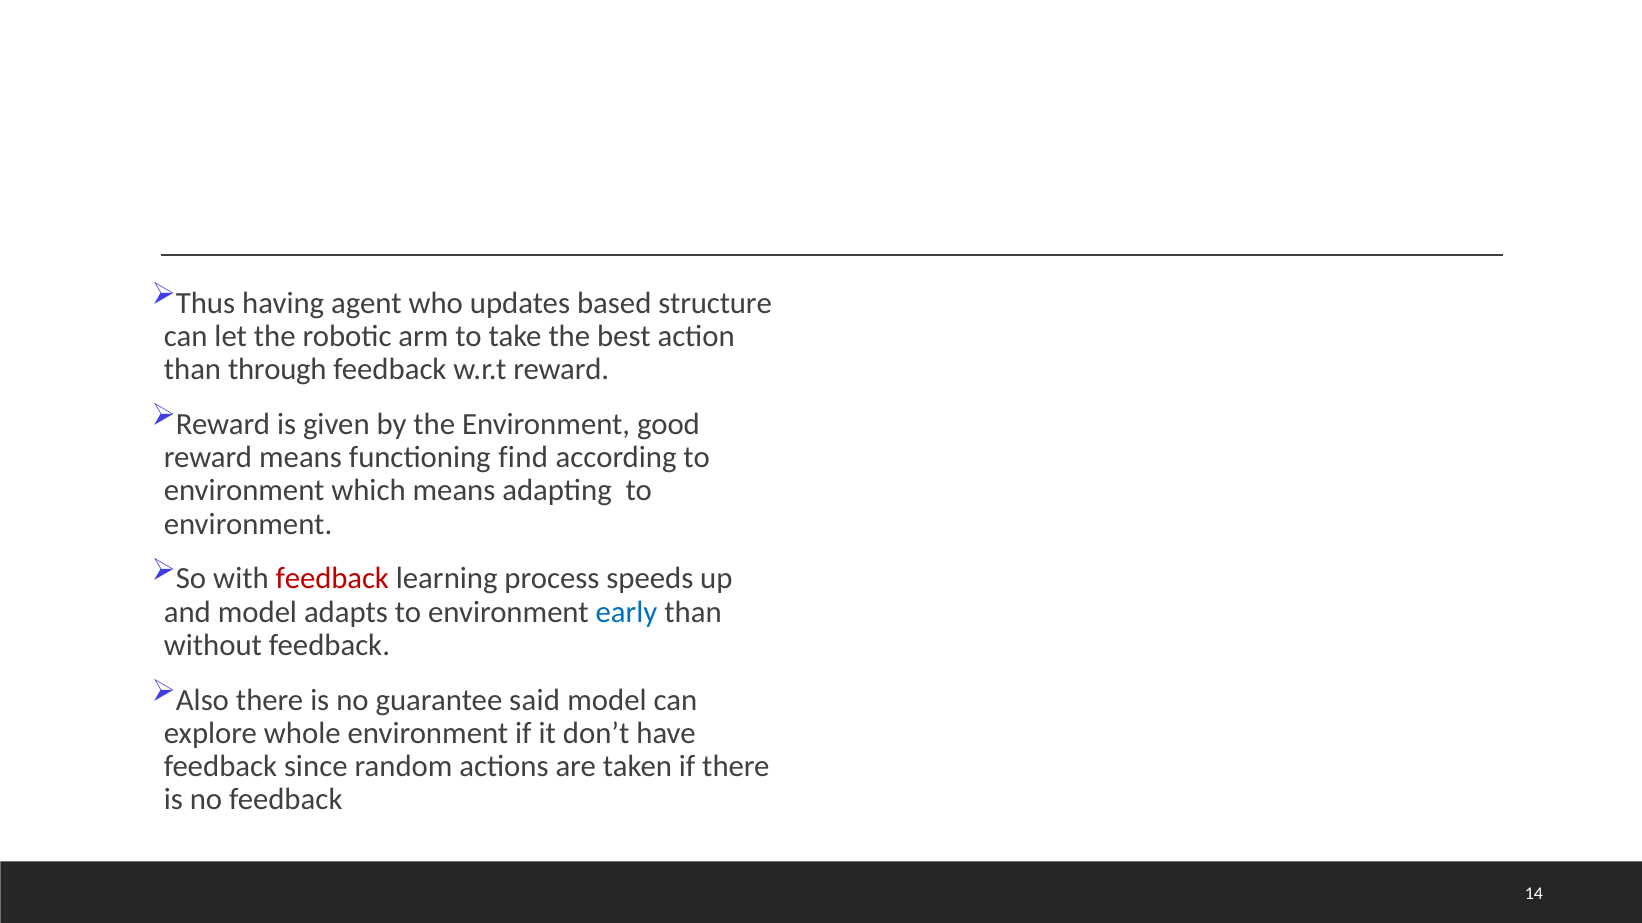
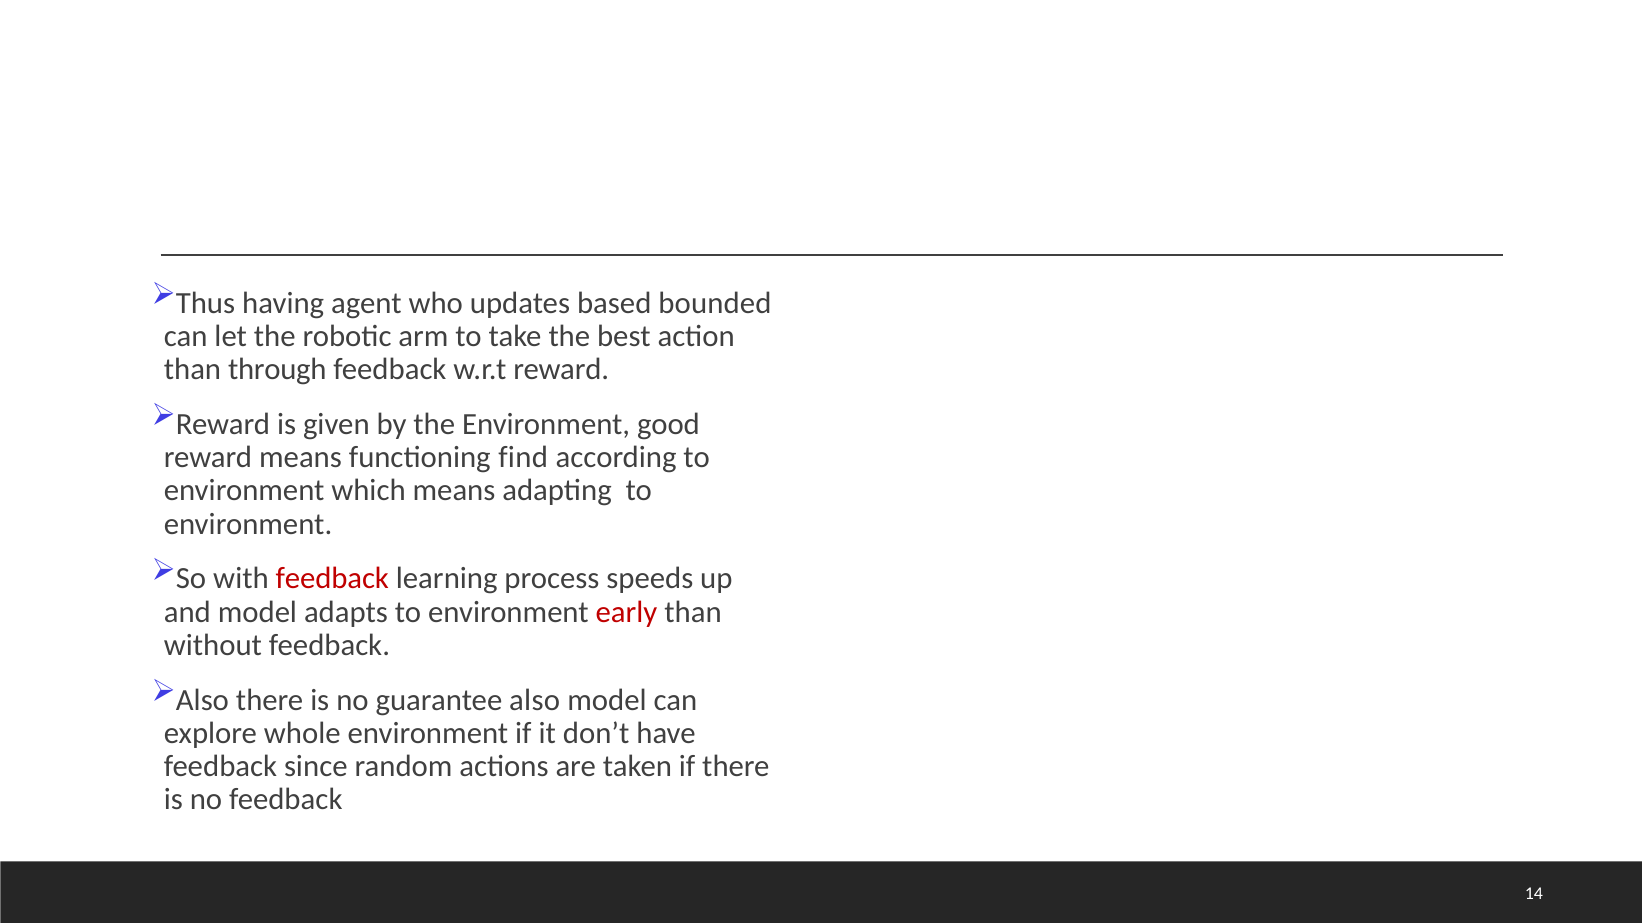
structure: structure -> bounded
early colour: blue -> red
guarantee said: said -> also
